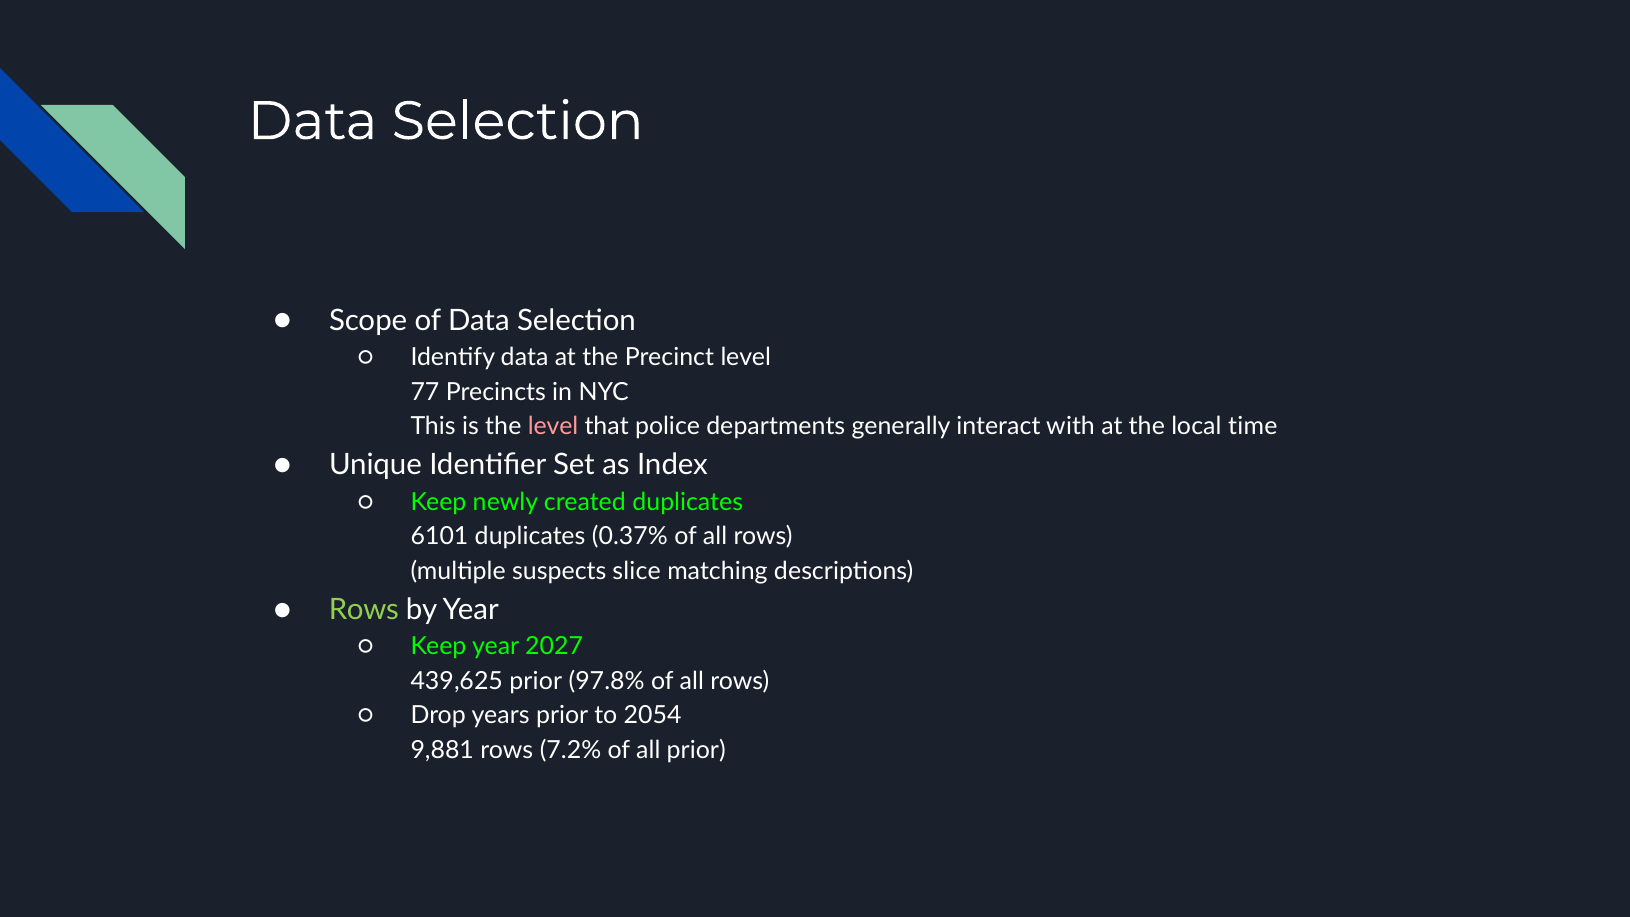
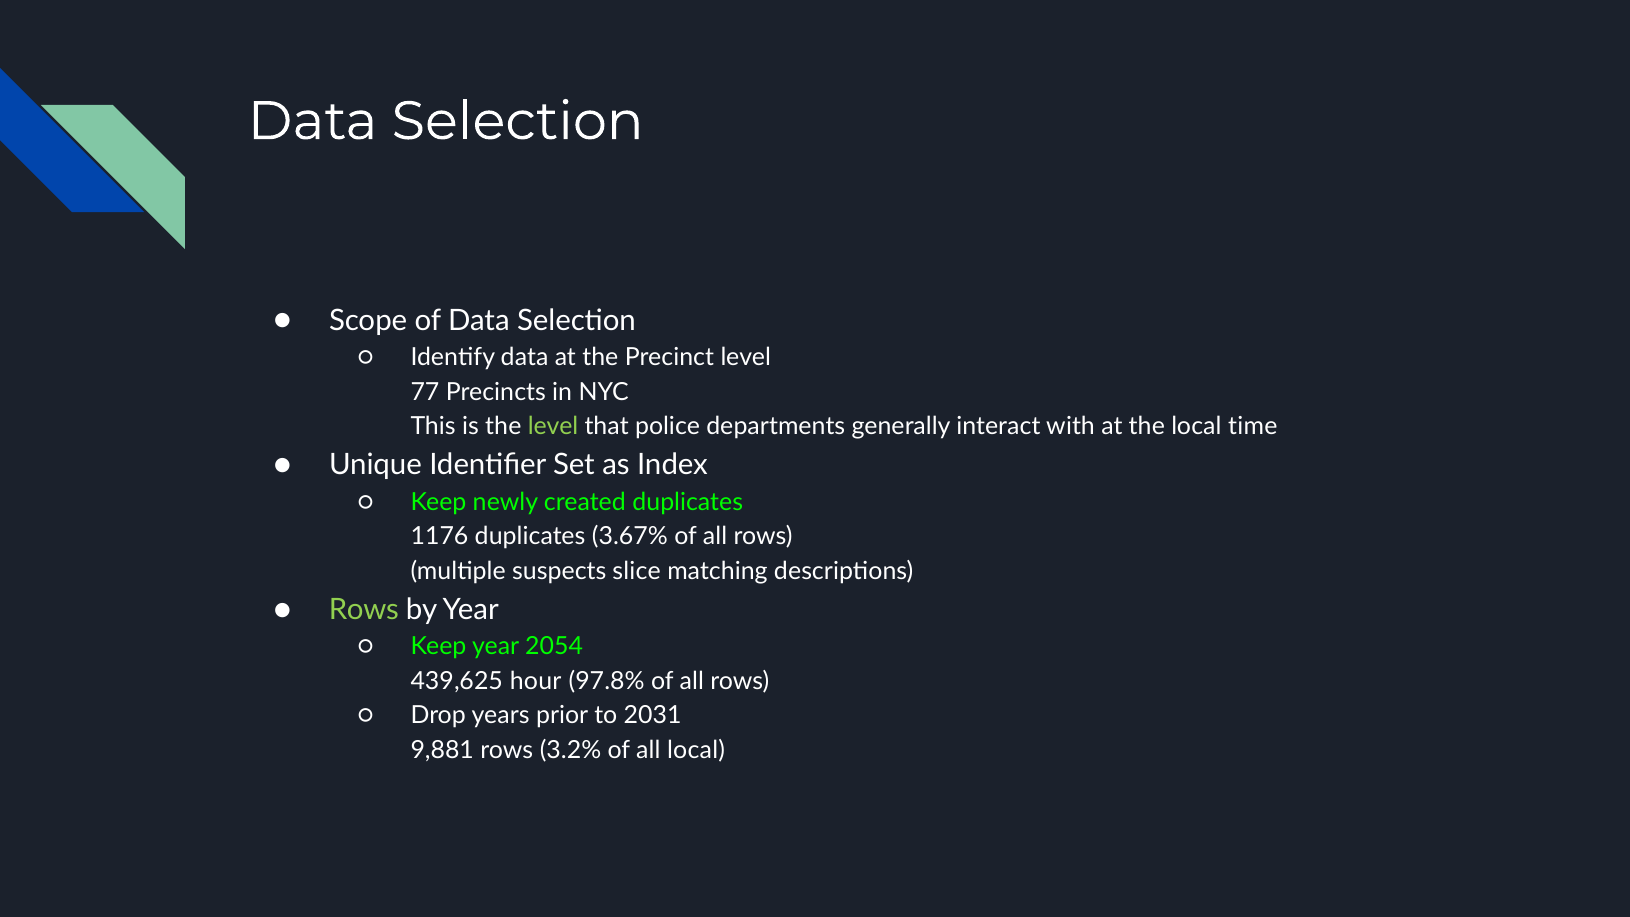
level at (553, 427) colour: pink -> light green
6101: 6101 -> 1176
0.37%: 0.37% -> 3.67%
2027: 2027 -> 2054
439,625 prior: prior -> hour
2054: 2054 -> 2031
7.2%: 7.2% -> 3.2%
all prior: prior -> local
